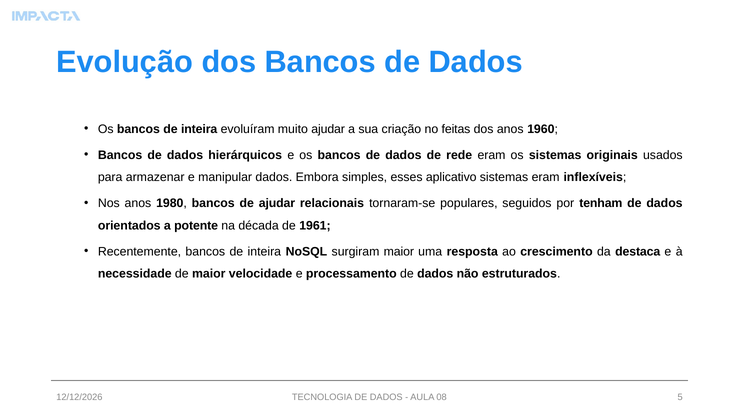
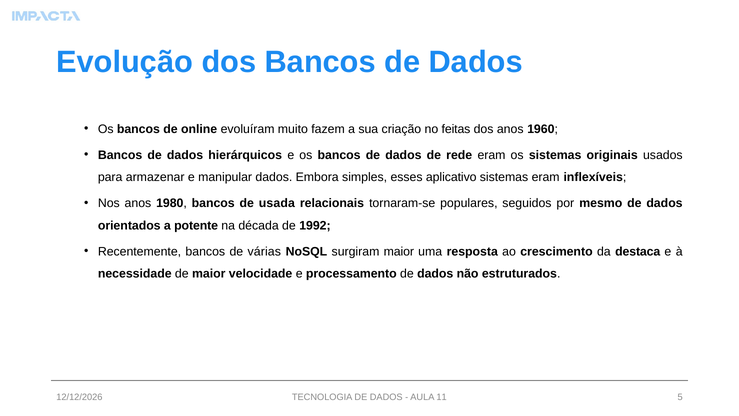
Os bancos de inteira: inteira -> online
muito ajudar: ajudar -> fazem
de ajudar: ajudar -> usada
tenham: tenham -> mesmo
1961: 1961 -> 1992
Recentemente bancos de inteira: inteira -> várias
08: 08 -> 11
